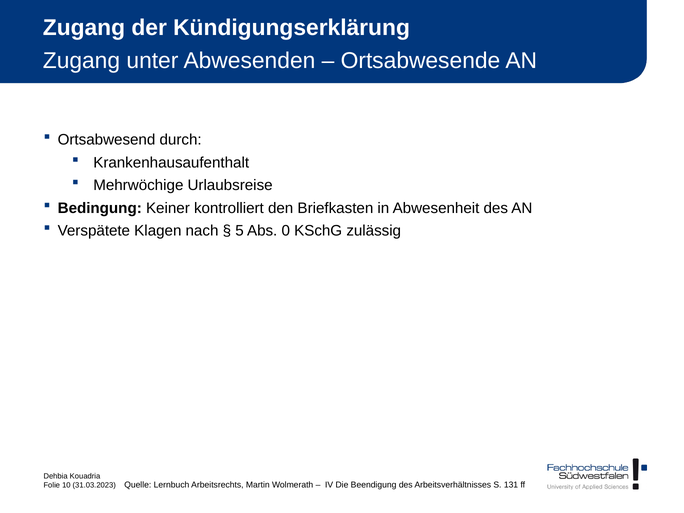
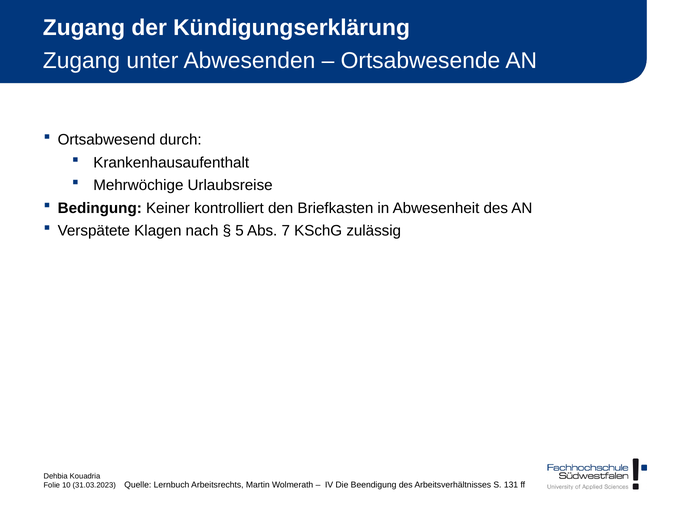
0: 0 -> 7
